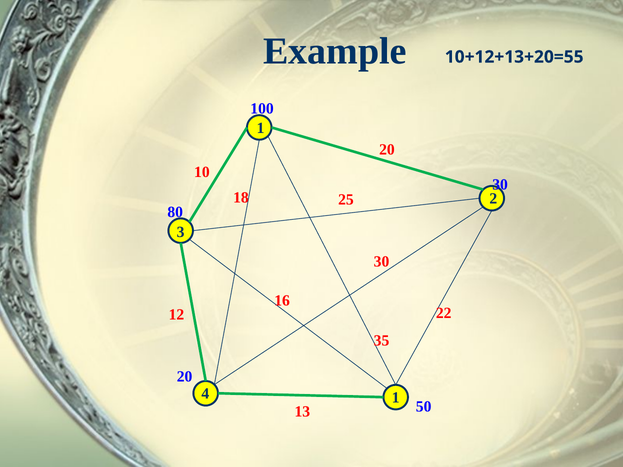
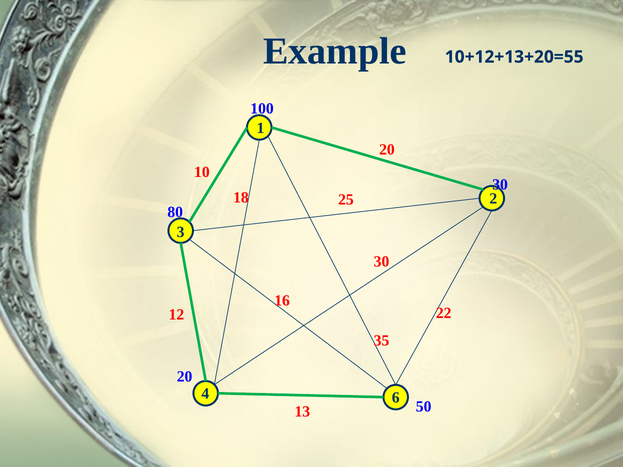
4 1: 1 -> 6
